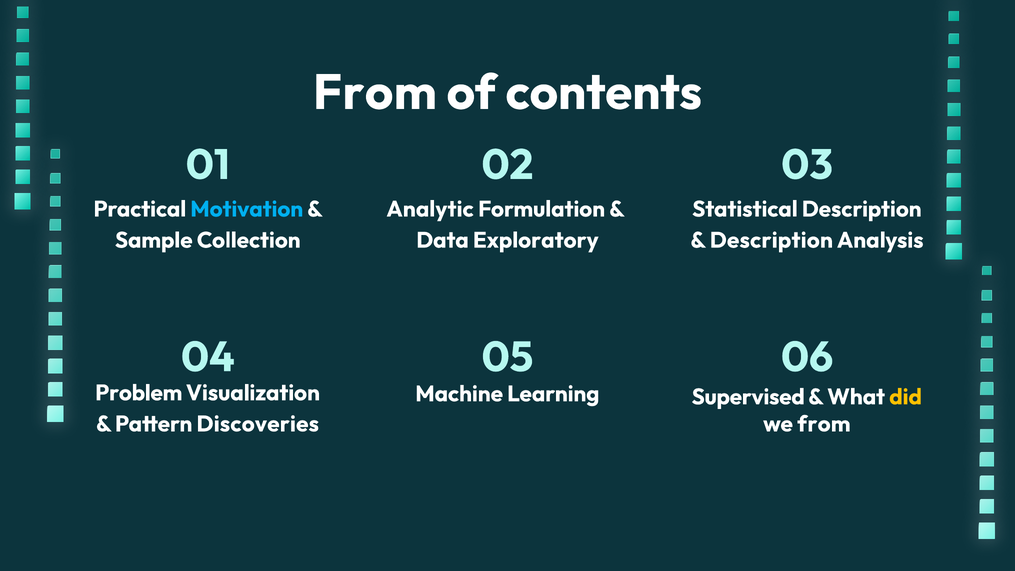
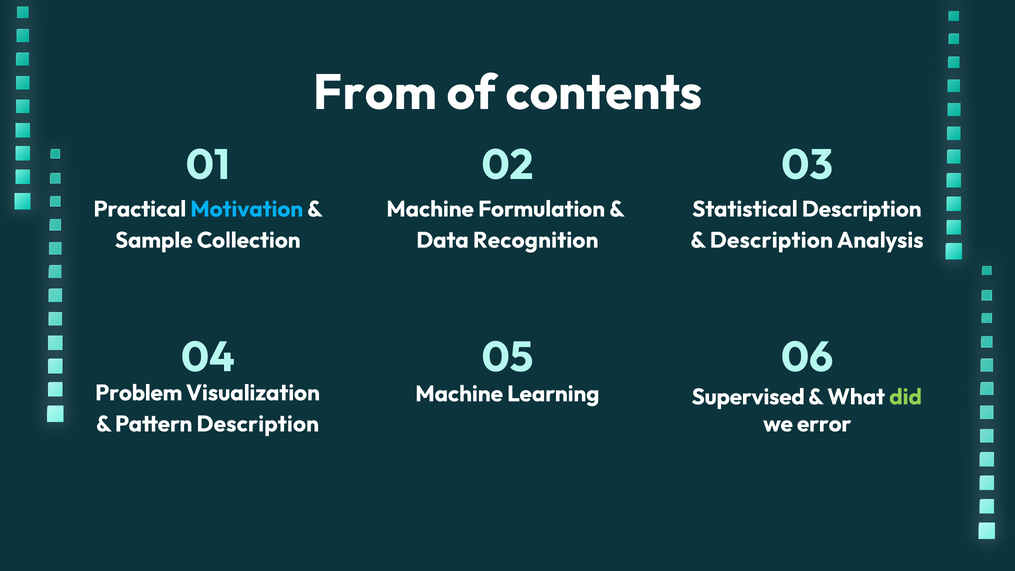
Analytic at (430, 209): Analytic -> Machine
Exploratory: Exploratory -> Recognition
did colour: yellow -> light green
Pattern Discoveries: Discoveries -> Description
we from: from -> error
